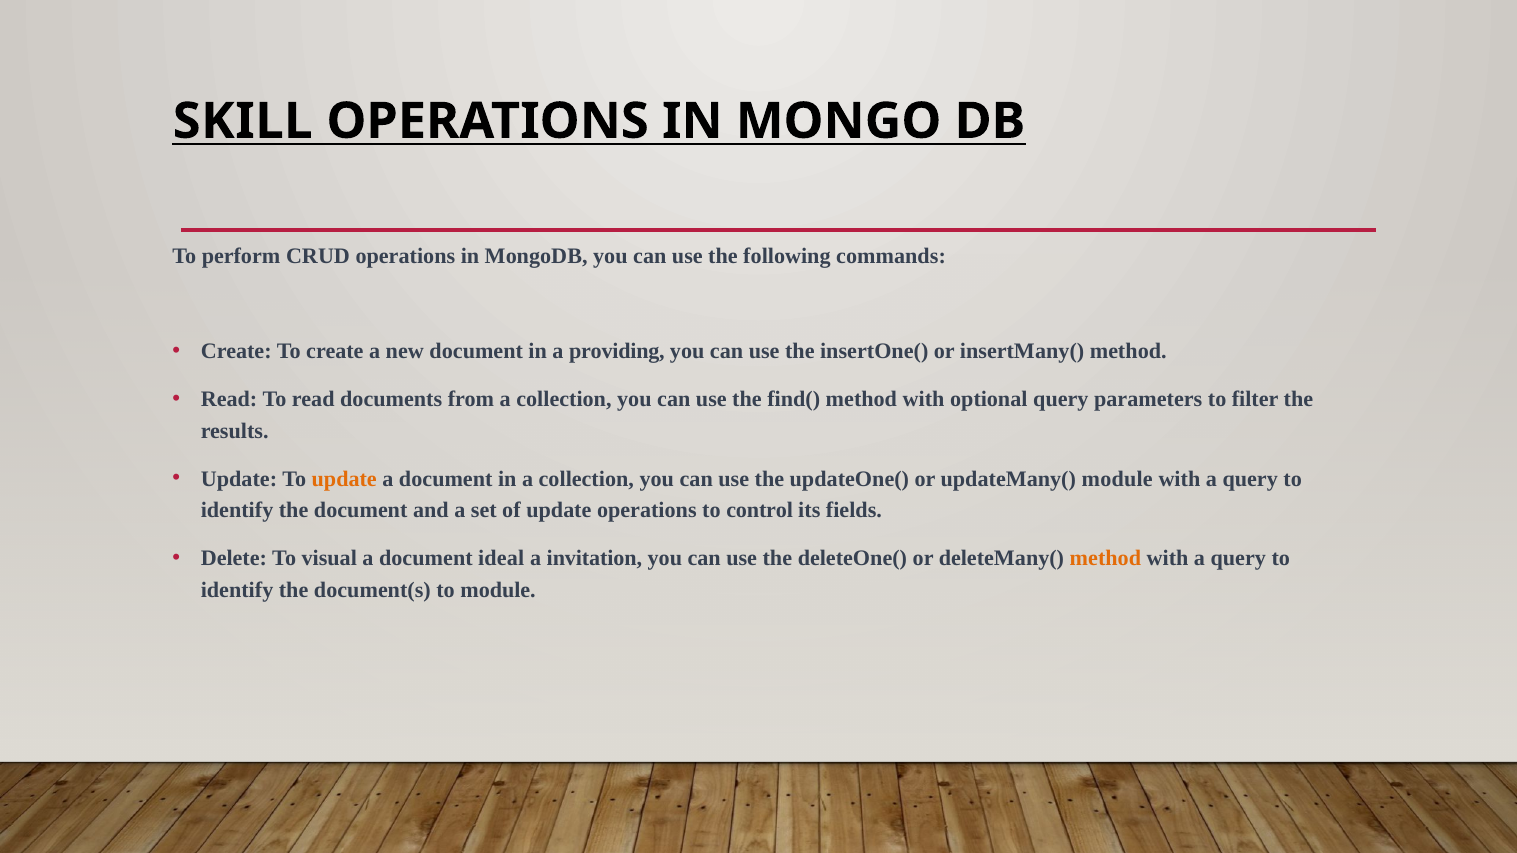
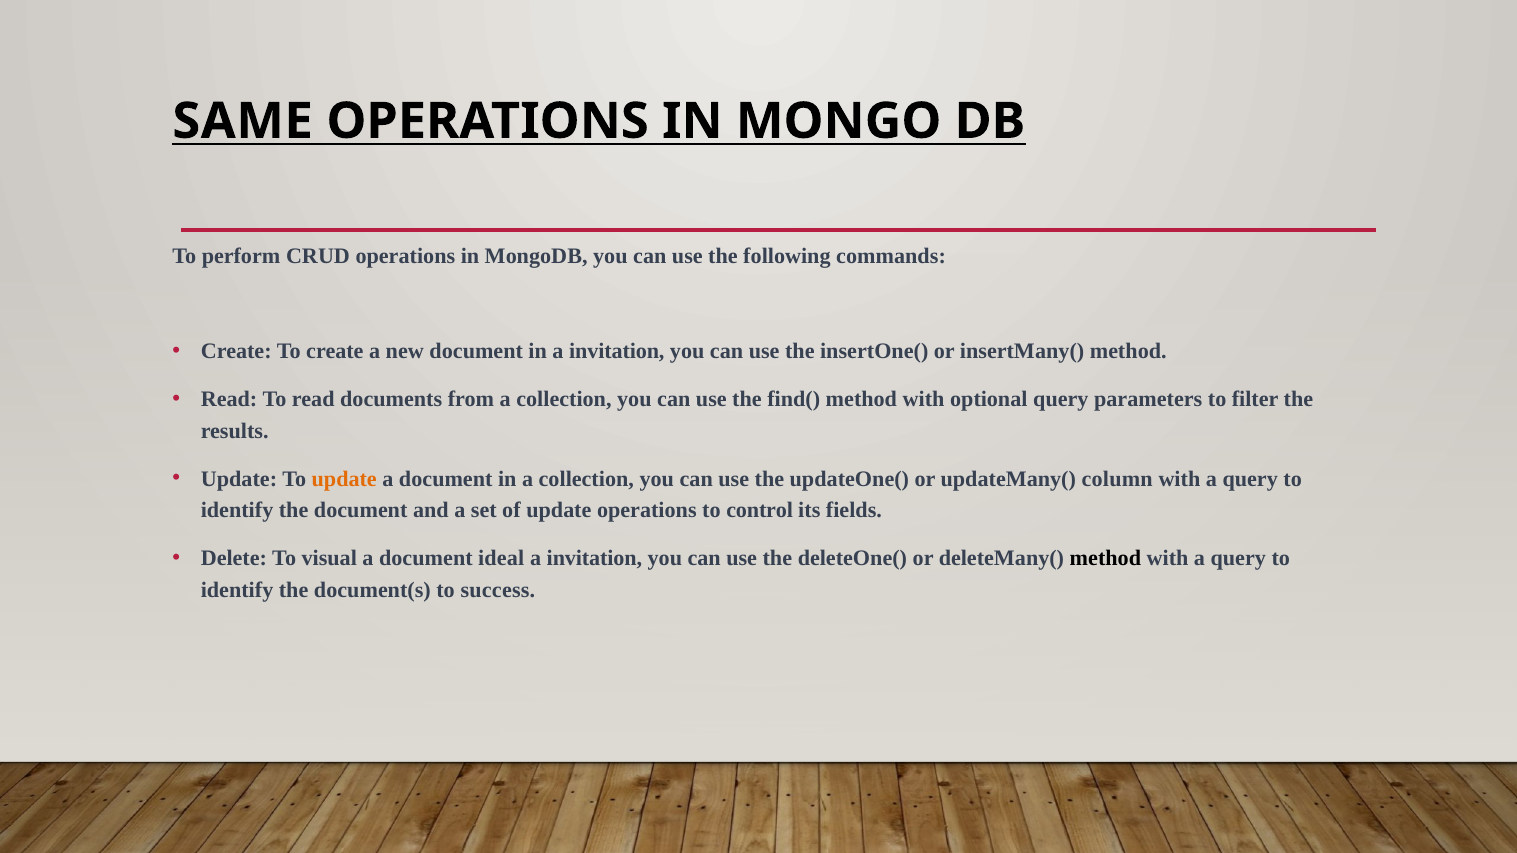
SKILL: SKILL -> SAME
in a providing: providing -> invitation
updateMany( module: module -> column
method at (1105, 558) colour: orange -> black
to module: module -> success
